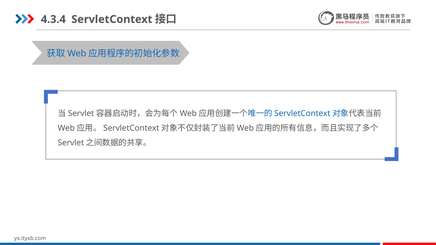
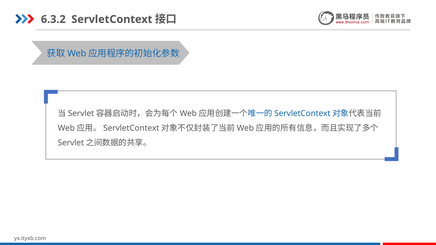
4.3.4: 4.3.4 -> 6.3.2
